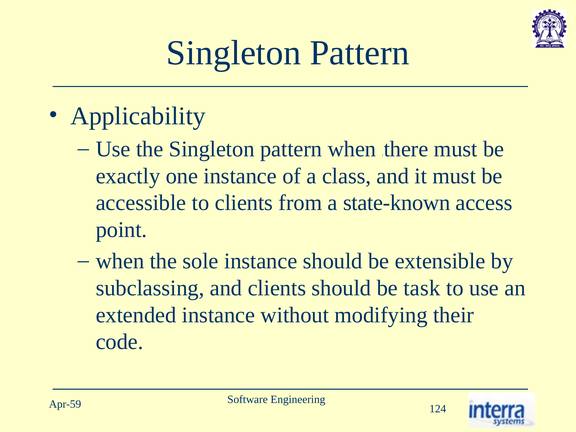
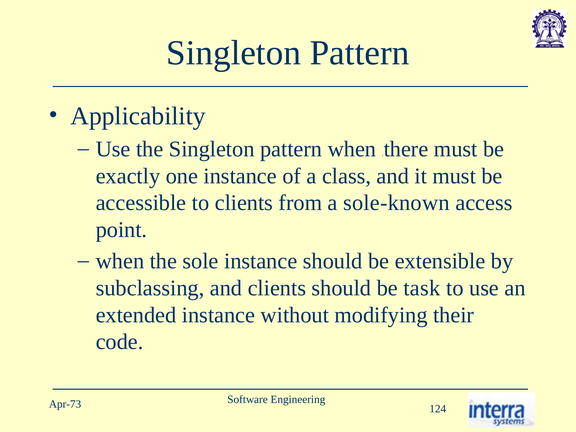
state-known: state-known -> sole-known
Apr-59: Apr-59 -> Apr-73
